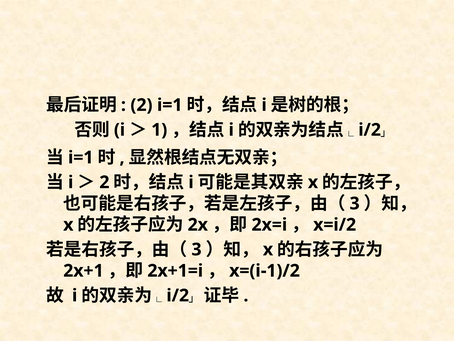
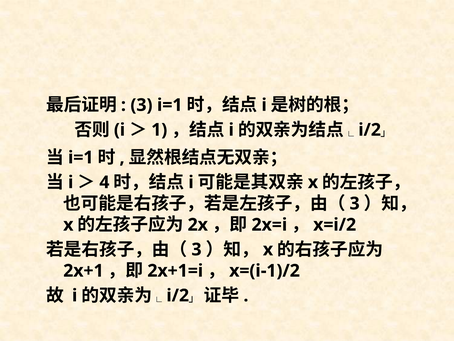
2 at (141, 105): 2 -> 3
2 at (104, 182): 2 -> 4
